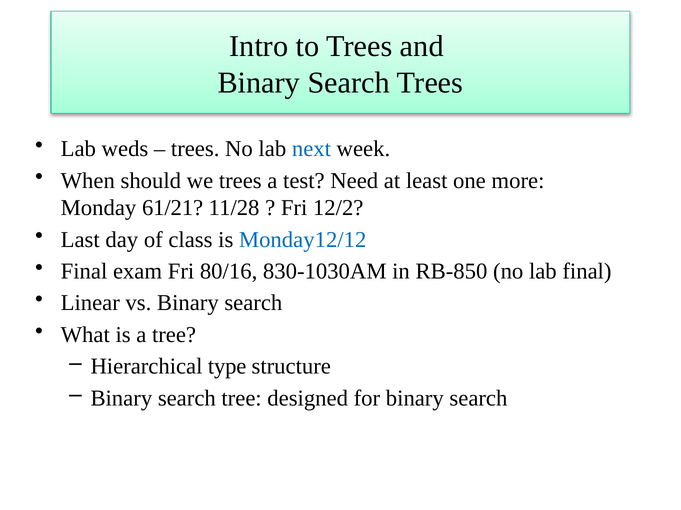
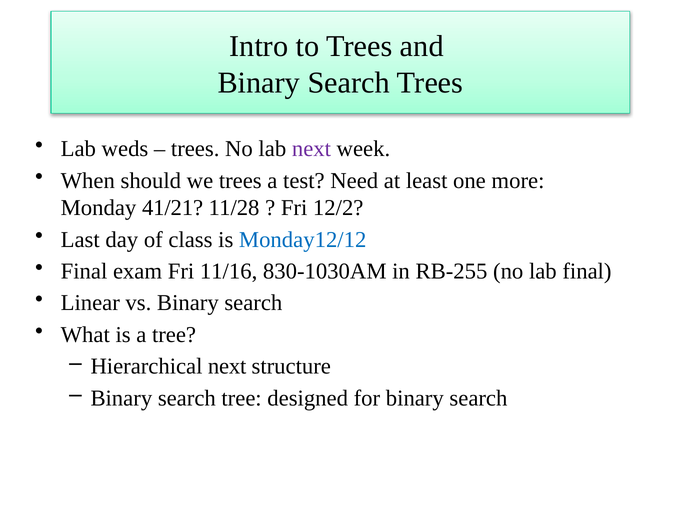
next at (311, 149) colour: blue -> purple
61/21: 61/21 -> 41/21
80/16: 80/16 -> 11/16
RB-850: RB-850 -> RB-255
Hierarchical type: type -> next
